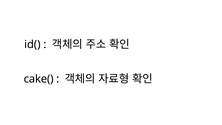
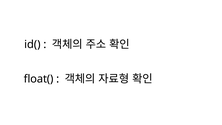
cake(: cake( -> float(
